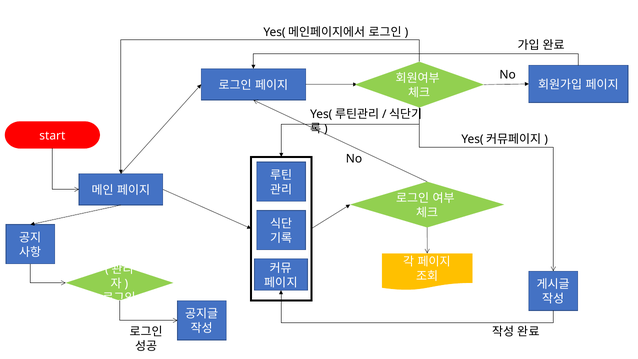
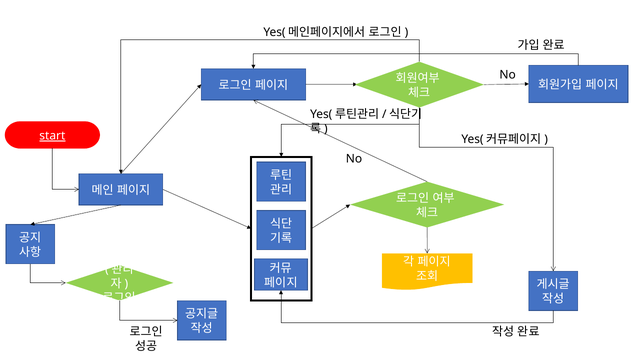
start underline: none -> present
